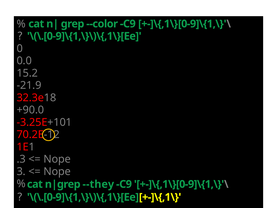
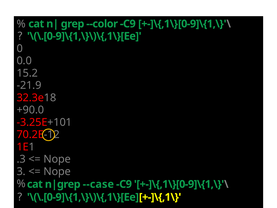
--they: --they -> --case
